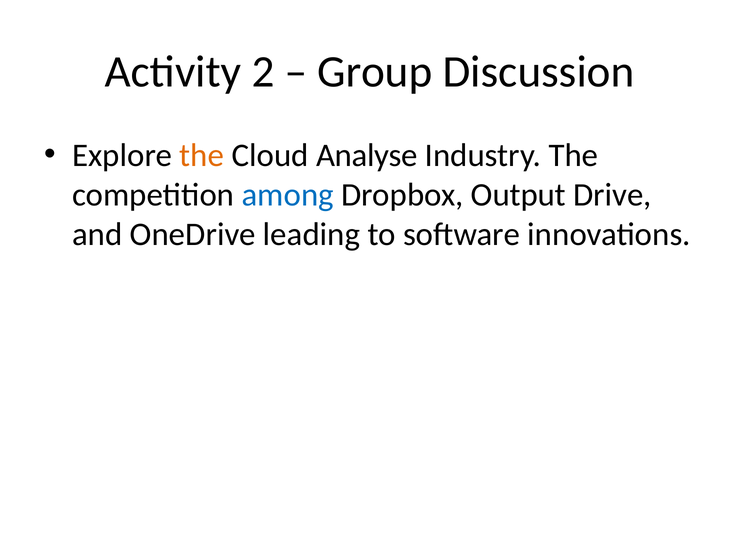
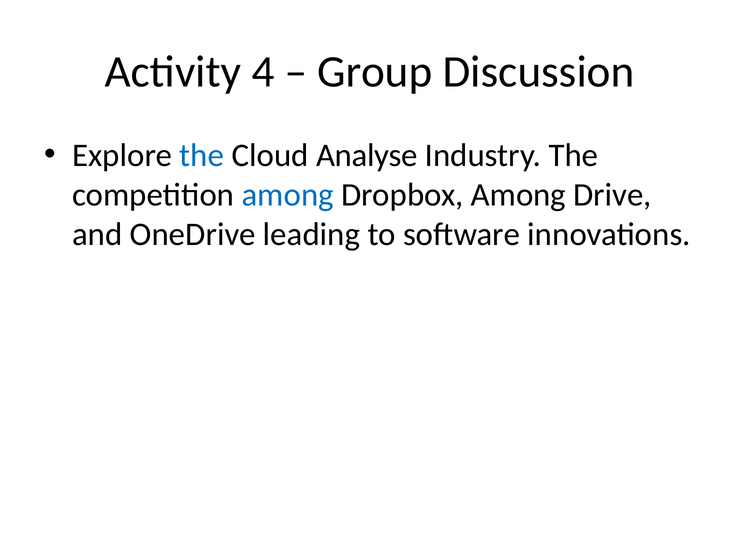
2: 2 -> 4
the at (202, 155) colour: orange -> blue
Dropbox Output: Output -> Among
